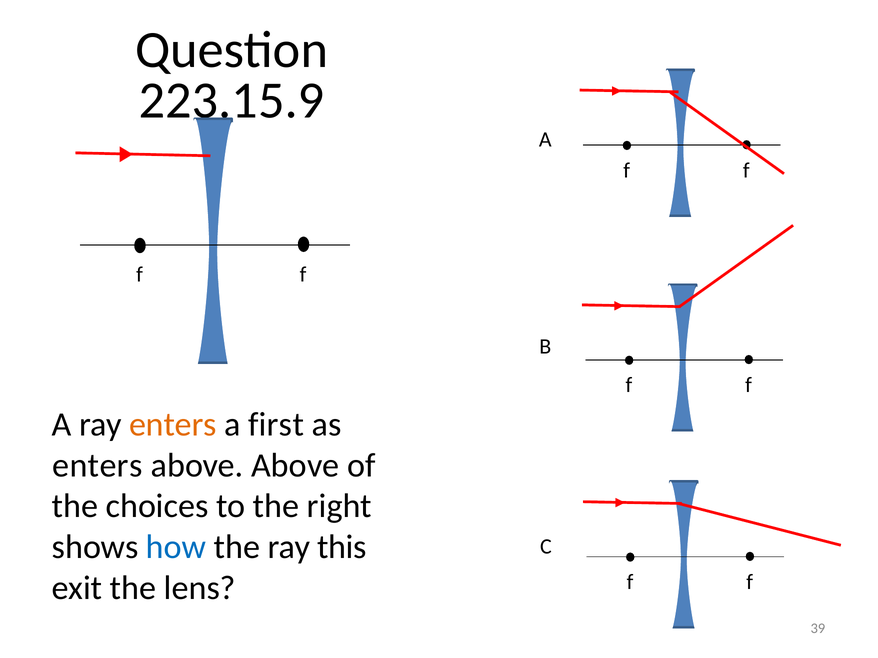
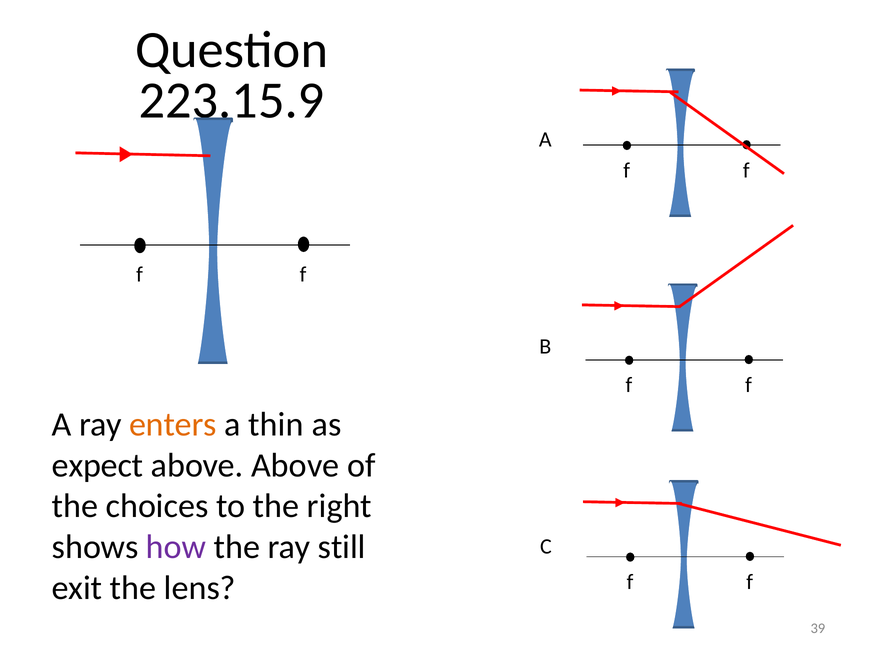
first: first -> thin
enters at (97, 466): enters -> expect
how colour: blue -> purple
this: this -> still
